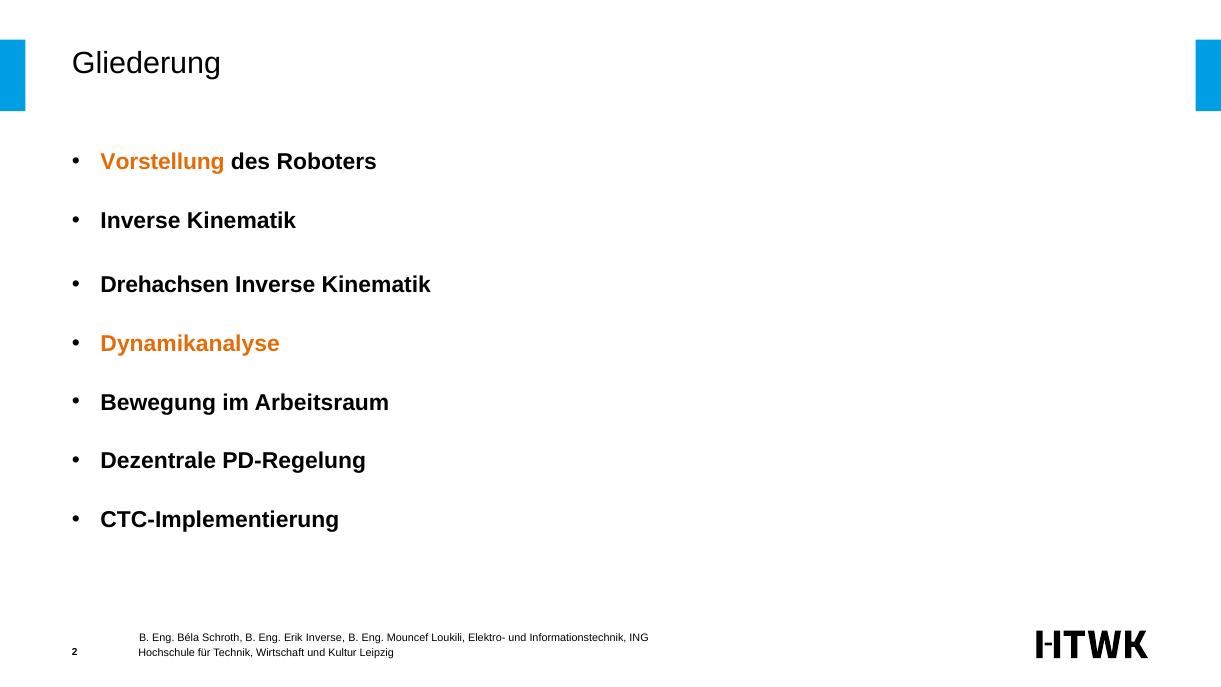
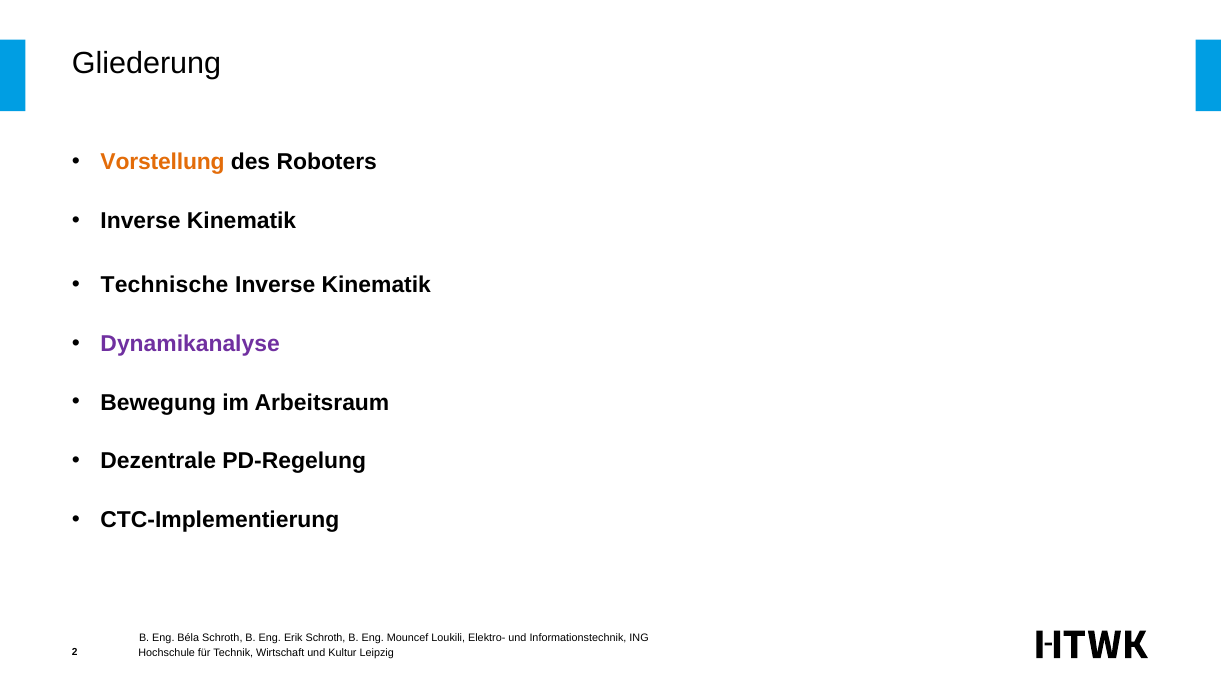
Drehachsen: Drehachsen -> Technische
Dynamikanalyse colour: orange -> purple
Erik Inverse: Inverse -> Schroth
